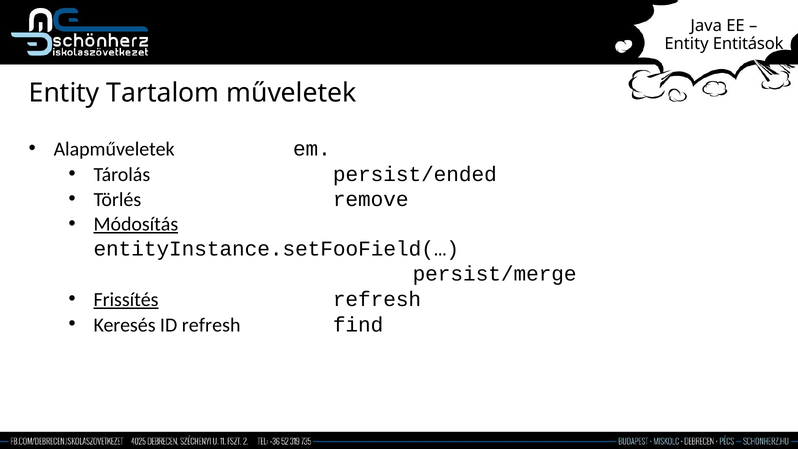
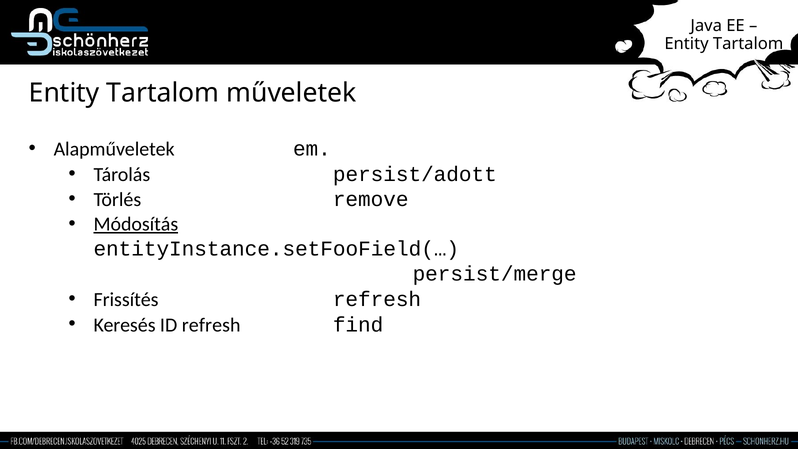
Entitások at (748, 44): Entitások -> Tartalom
persist/ended: persist/ended -> persist/adott
Frissítés underline: present -> none
